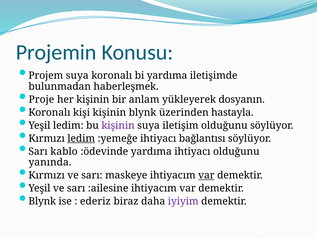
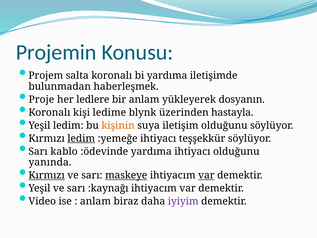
Projem suya: suya -> salta
her kişinin: kişinin -> ledlere
kişi kişinin: kişinin -> ledime
kişinin at (118, 125) colour: purple -> orange
bağlantısı: bağlantısı -> teşşekkür
Kırmızı at (47, 175) underline: none -> present
maskeye underline: none -> present
:ailesine: :ailesine -> :kaynağı
Blynk at (42, 201): Blynk -> Video
ederiz at (95, 201): ederiz -> anlam
